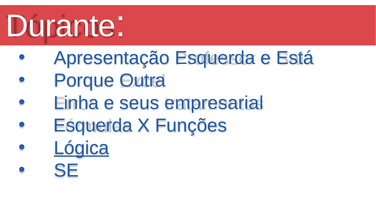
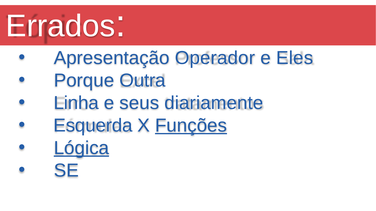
Durante: Durante -> Errados
Apresentação Esquerda: Esquerda -> Operador
Está: Está -> Eles
empresarial: empresarial -> diariamente
Funções underline: none -> present
